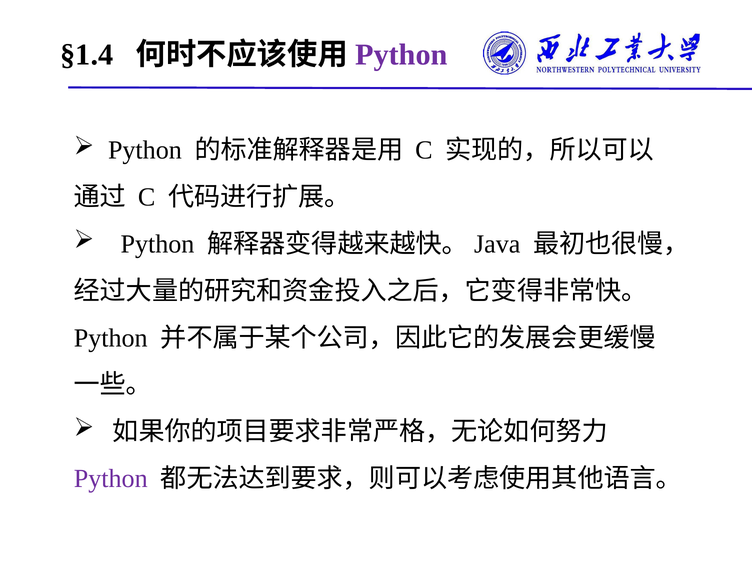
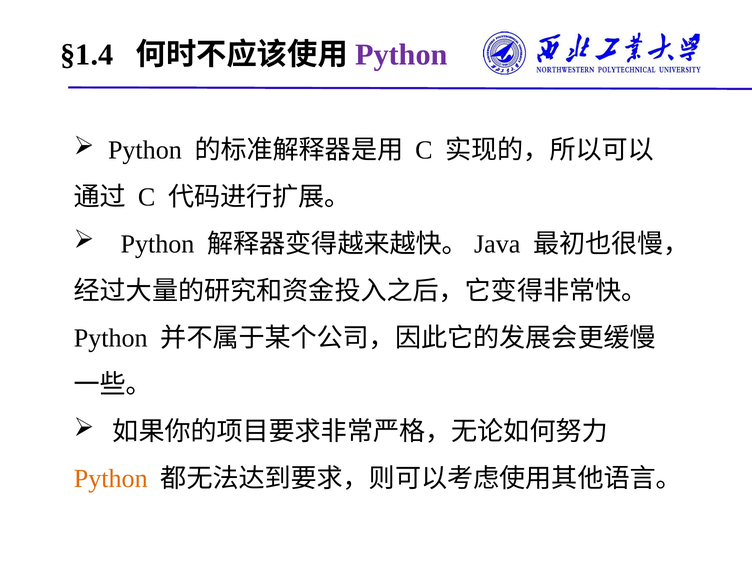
Python at (111, 479) colour: purple -> orange
